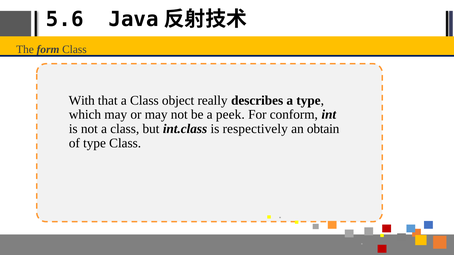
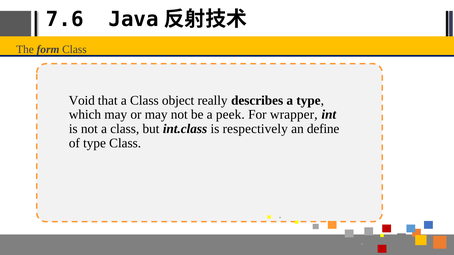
5.6: 5.6 -> 7.6
With: With -> Void
conform: conform -> wrapper
obtain: obtain -> define
